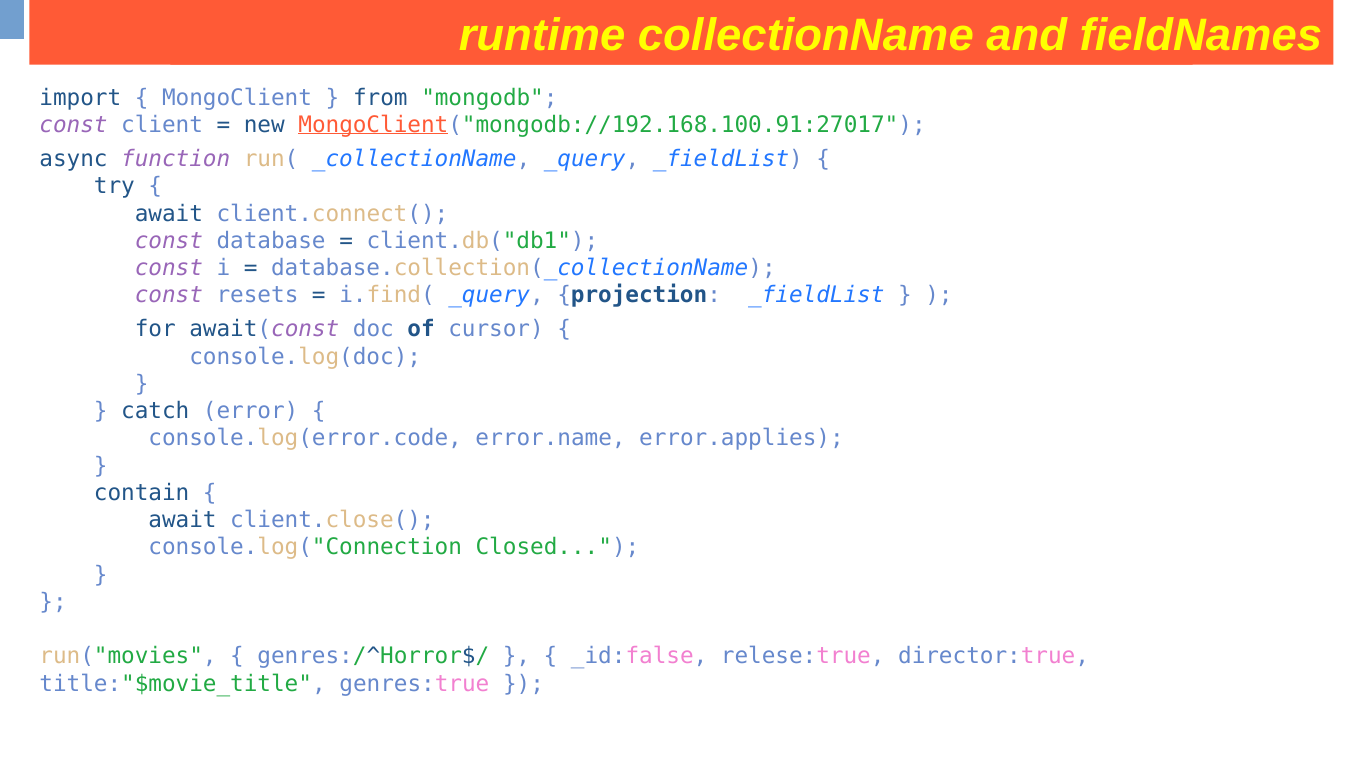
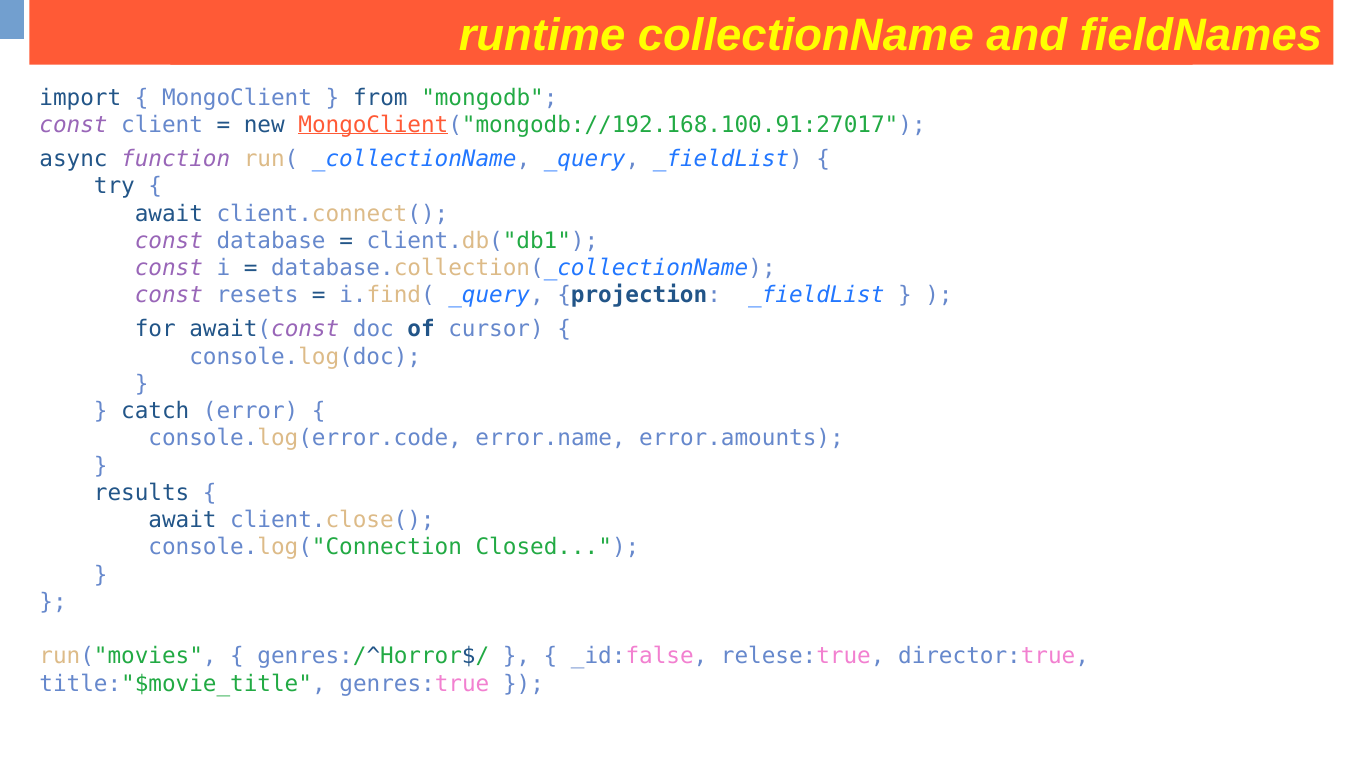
error.applies: error.applies -> error.amounts
contain: contain -> results
